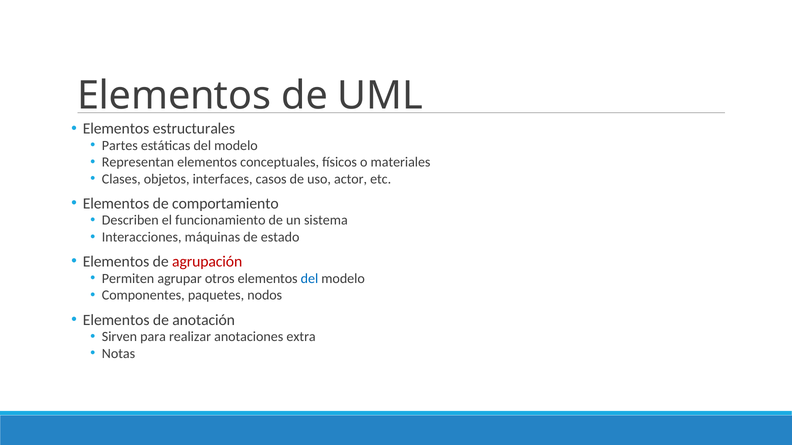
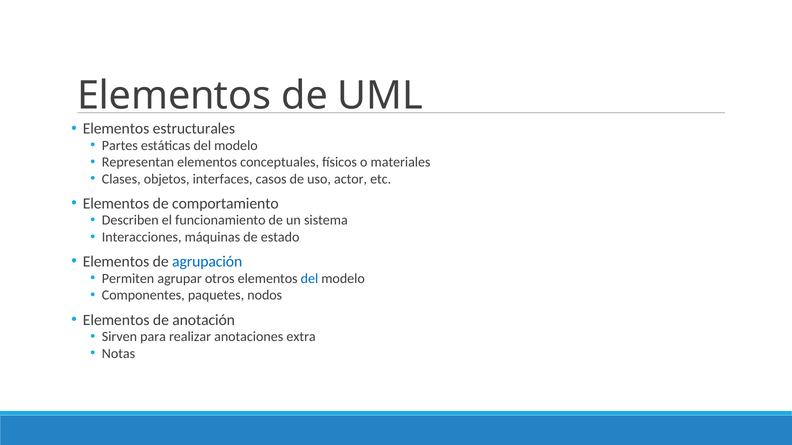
agrupación colour: red -> blue
